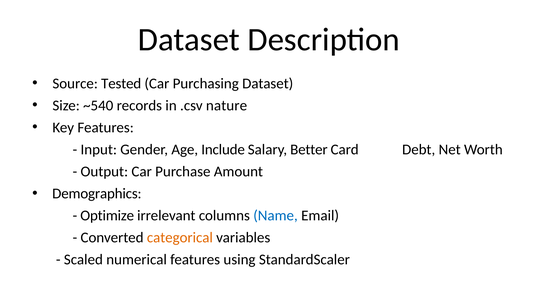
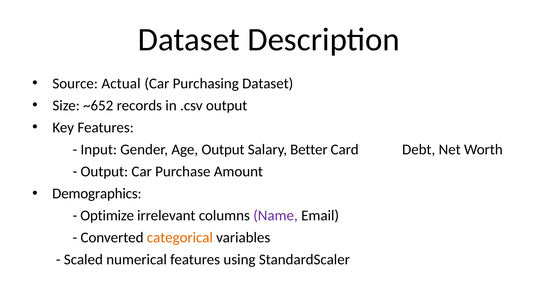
Tested: Tested -> Actual
~540: ~540 -> ~652
.csv nature: nature -> output
Age Include: Include -> Output
Name colour: blue -> purple
